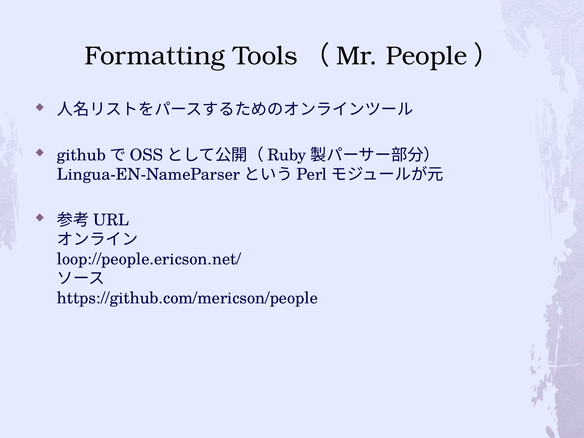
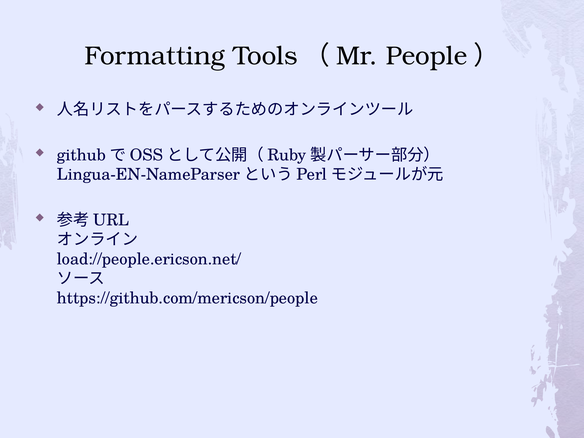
loop://people.ericson.net/: loop://people.ericson.net/ -> load://people.ericson.net/
